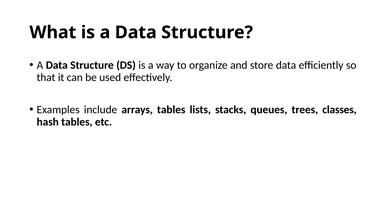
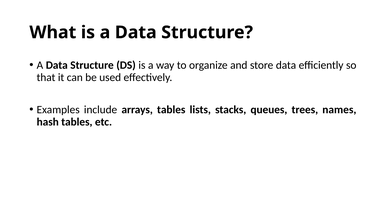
classes: classes -> names
